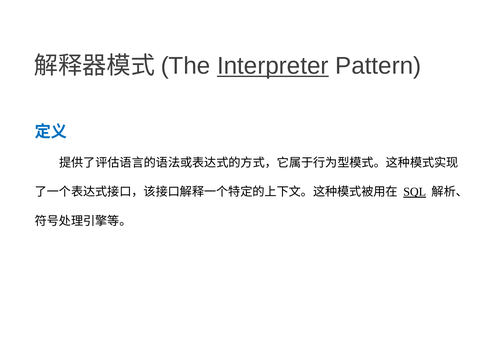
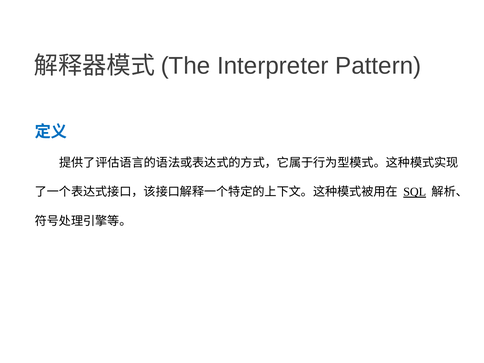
Interpreter underline: present -> none
